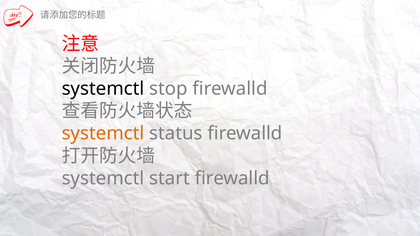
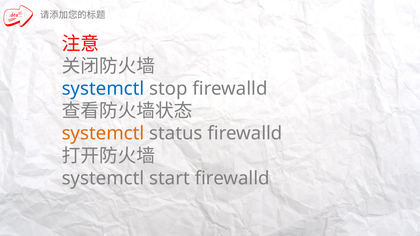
systemctl at (103, 89) colour: black -> blue
